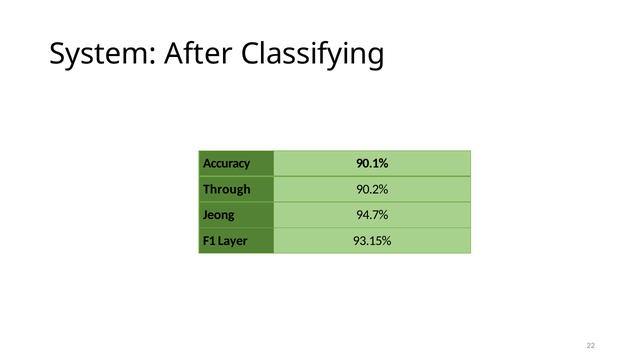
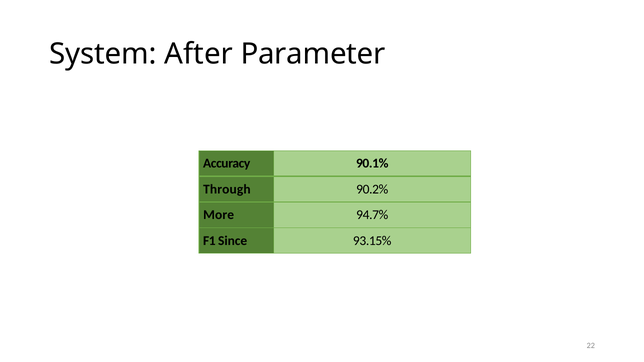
Classifying: Classifying -> Parameter
Jeong: Jeong -> More
Layer: Layer -> Since
